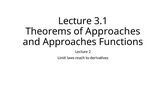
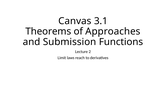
Lecture at (75, 21): Lecture -> Canvas
and Approaches: Approaches -> Submission
